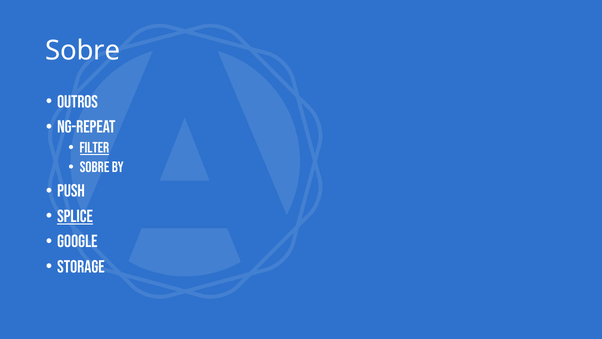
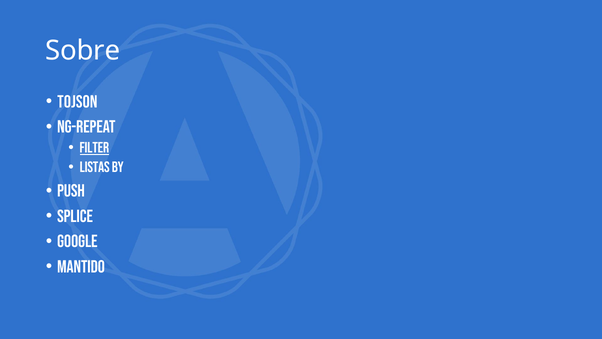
Outros: Outros -> Tojson
Sobre at (95, 167): Sobre -> Listas
Splice underline: present -> none
Storage: Storage -> Mantido
